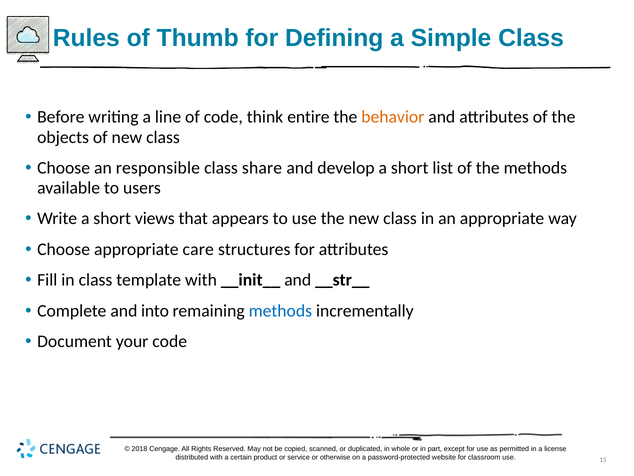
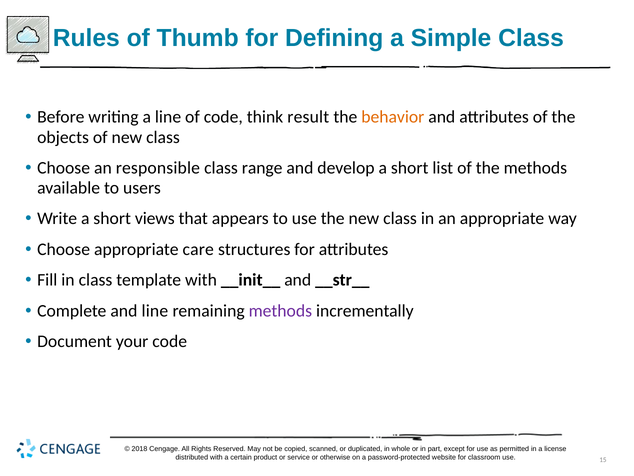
entire: entire -> result
share: share -> range
and into: into -> line
methods at (280, 310) colour: blue -> purple
